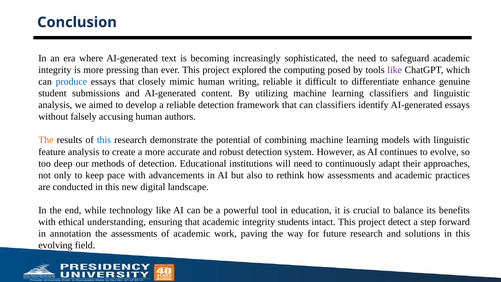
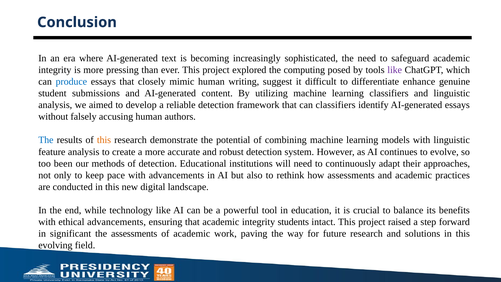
writing reliable: reliable -> suggest
The at (46, 140) colour: orange -> blue
this at (104, 140) colour: blue -> orange
deep: deep -> been
ethical understanding: understanding -> advancements
detect: detect -> raised
annotation: annotation -> significant
